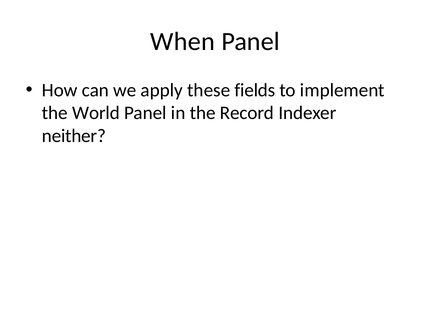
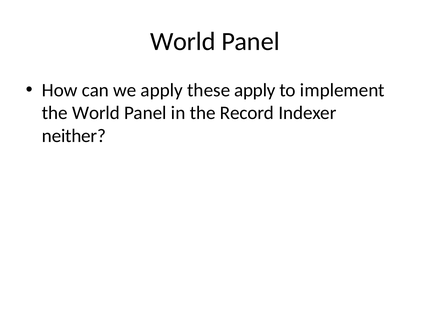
When at (183, 42): When -> World
these fields: fields -> apply
